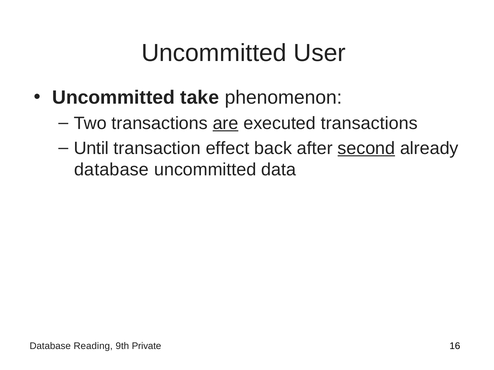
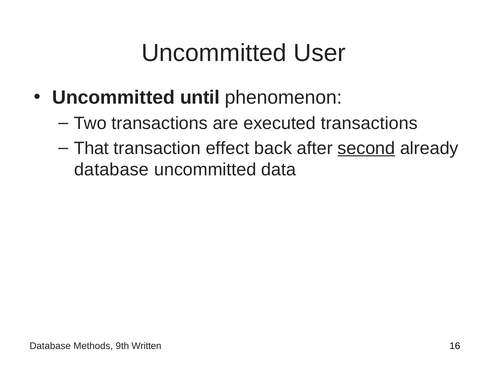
take: take -> until
are underline: present -> none
Until: Until -> That
Reading: Reading -> Methods
Private: Private -> Written
